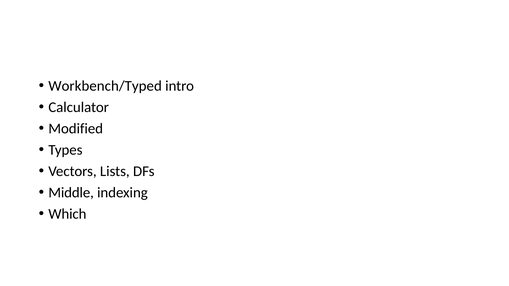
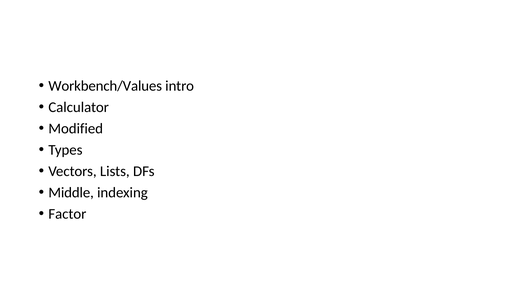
Workbench/Typed: Workbench/Typed -> Workbench/Values
Which: Which -> Factor
